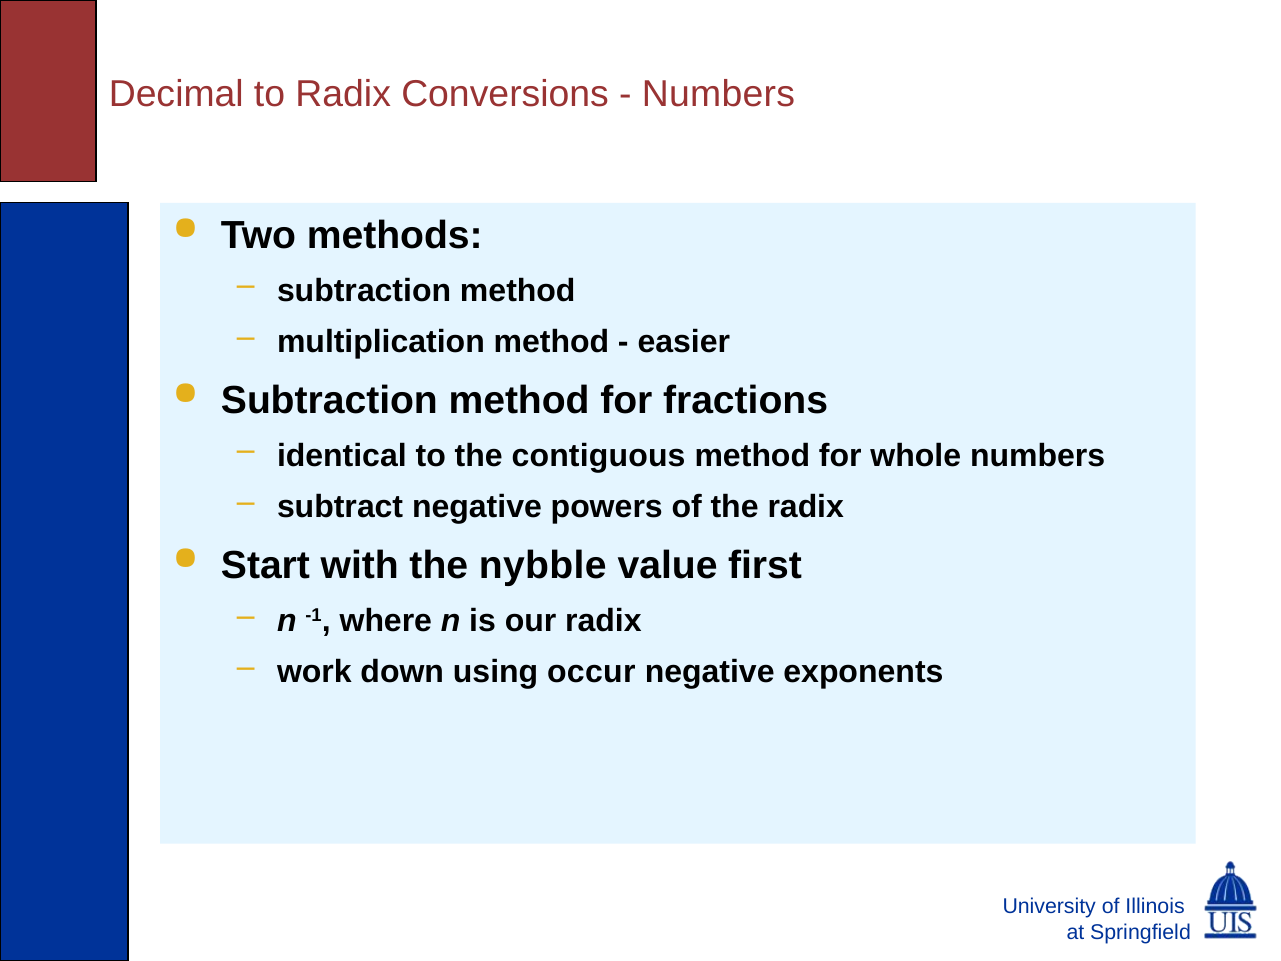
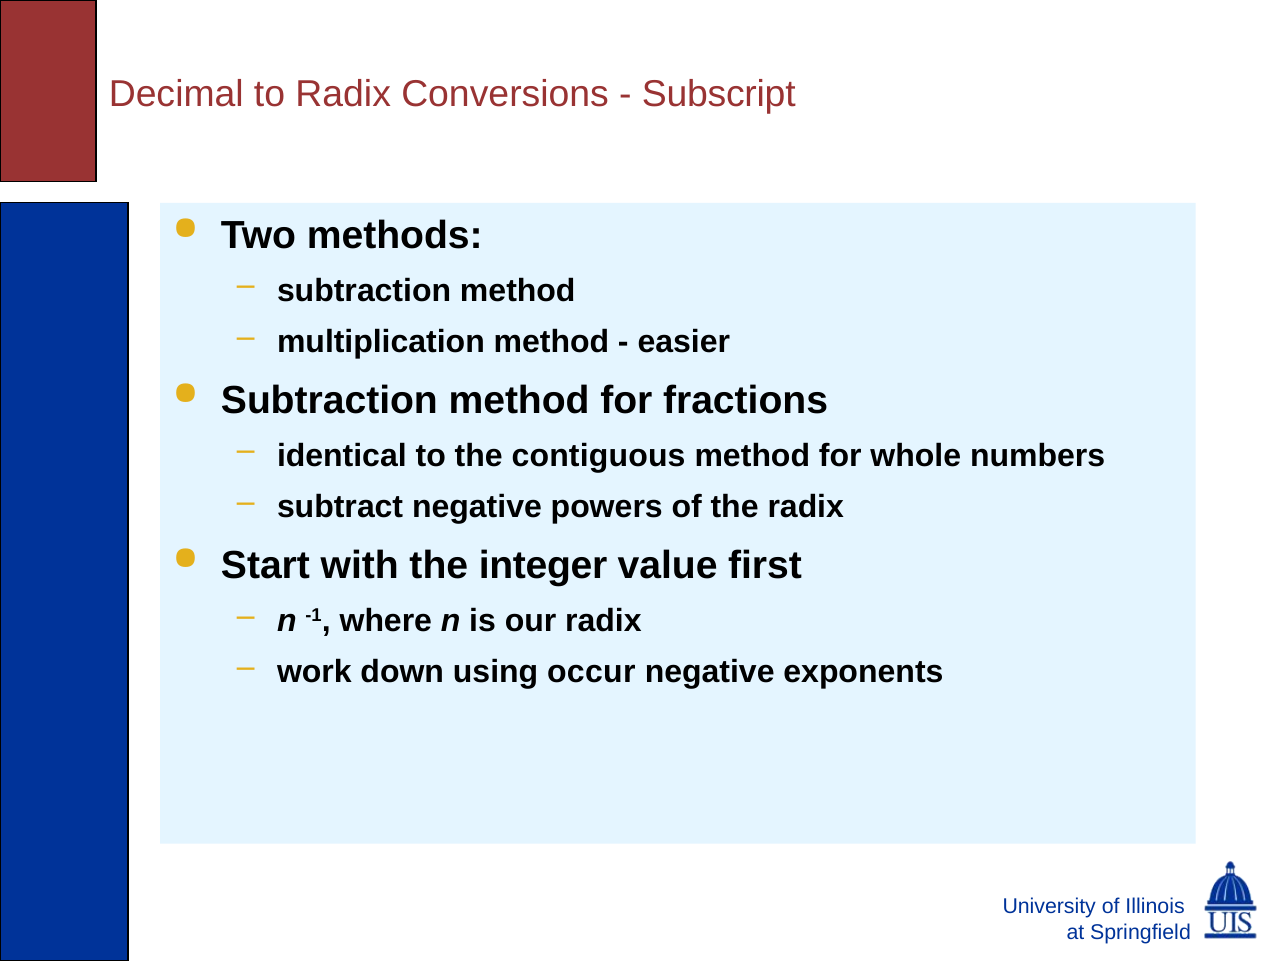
Numbers at (719, 94): Numbers -> Subscript
nybble: nybble -> integer
